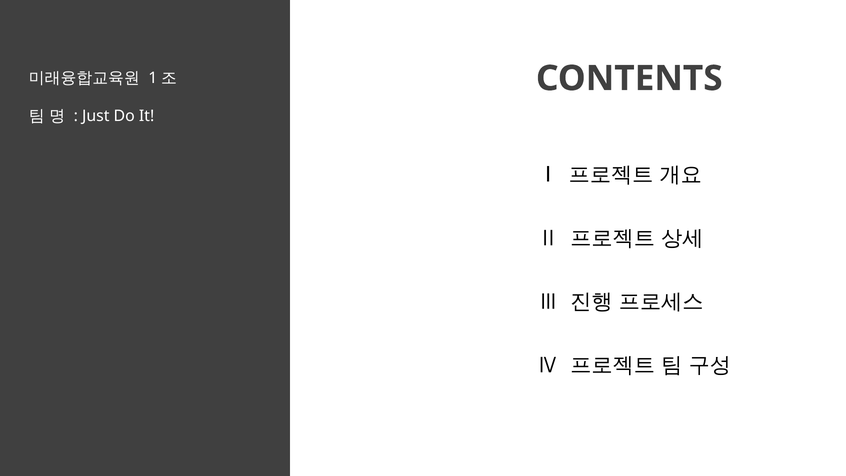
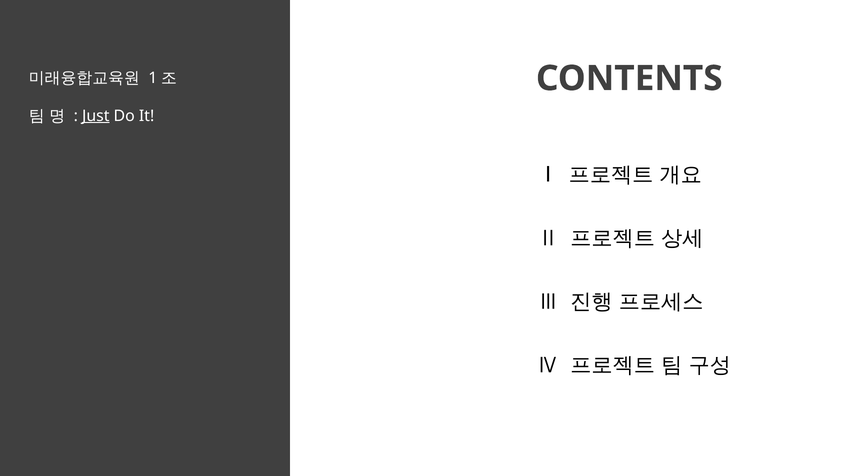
Just underline: none -> present
